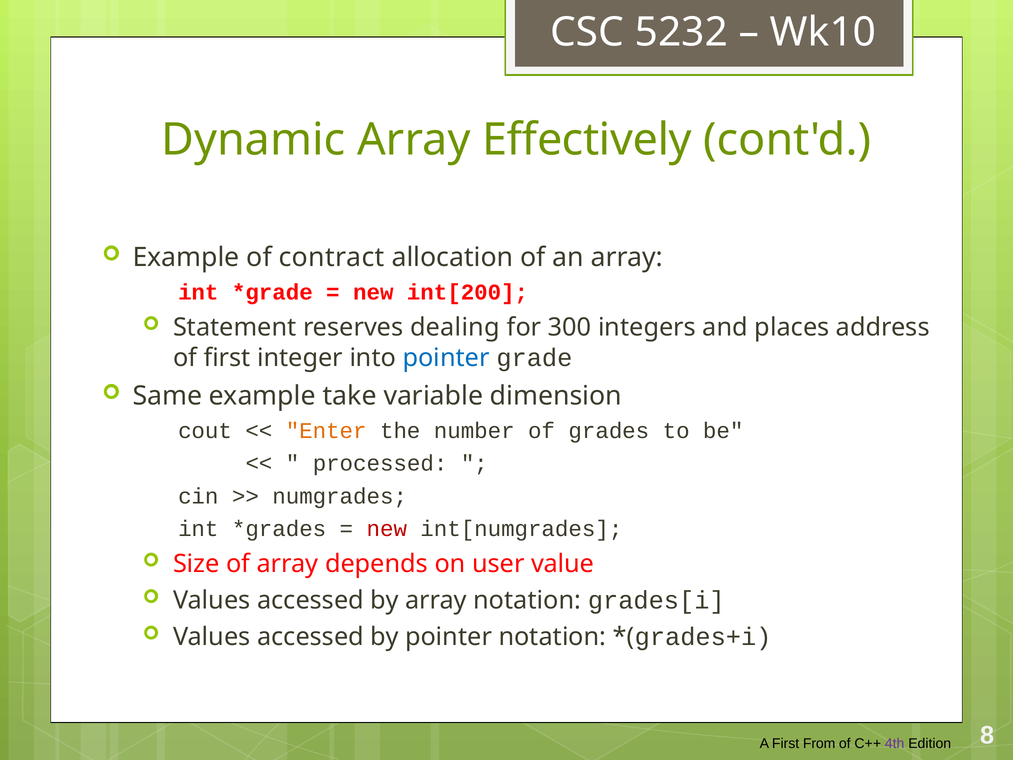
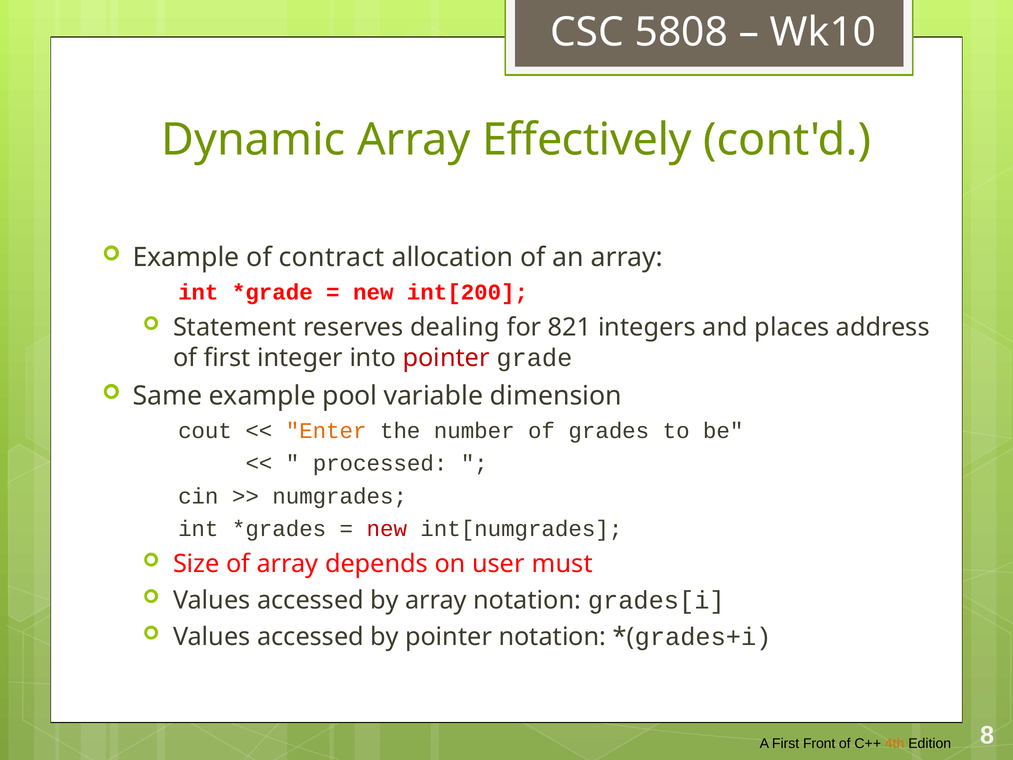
5232: 5232 -> 5808
300: 300 -> 821
pointer at (446, 358) colour: blue -> red
take: take -> pool
value: value -> must
From: From -> Front
4th colour: purple -> orange
